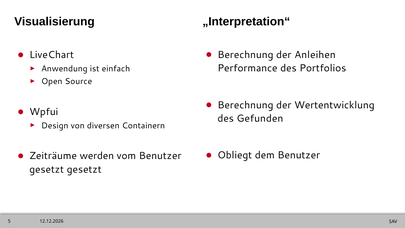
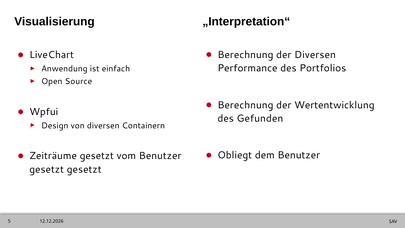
der Anleihen: Anleihen -> Diversen
Zeiträume werden: werden -> gesetzt
